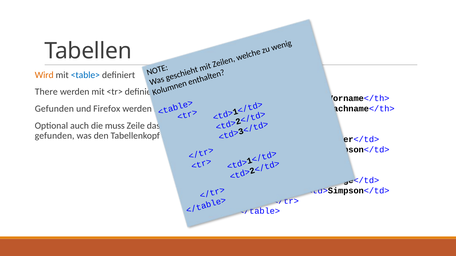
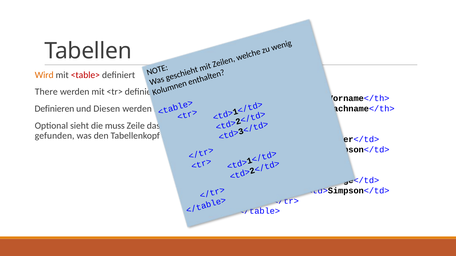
<table> at (85, 75) colour: blue -> red
Gefunden at (54, 109): Gefunden -> Definieren
Firefox: Firefox -> Diesen
auch: auch -> sieht
